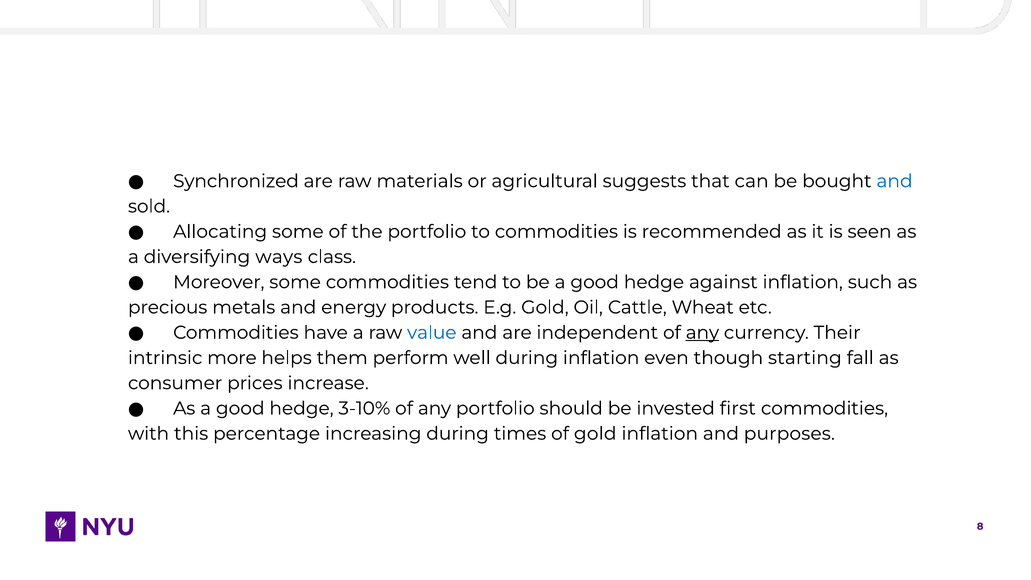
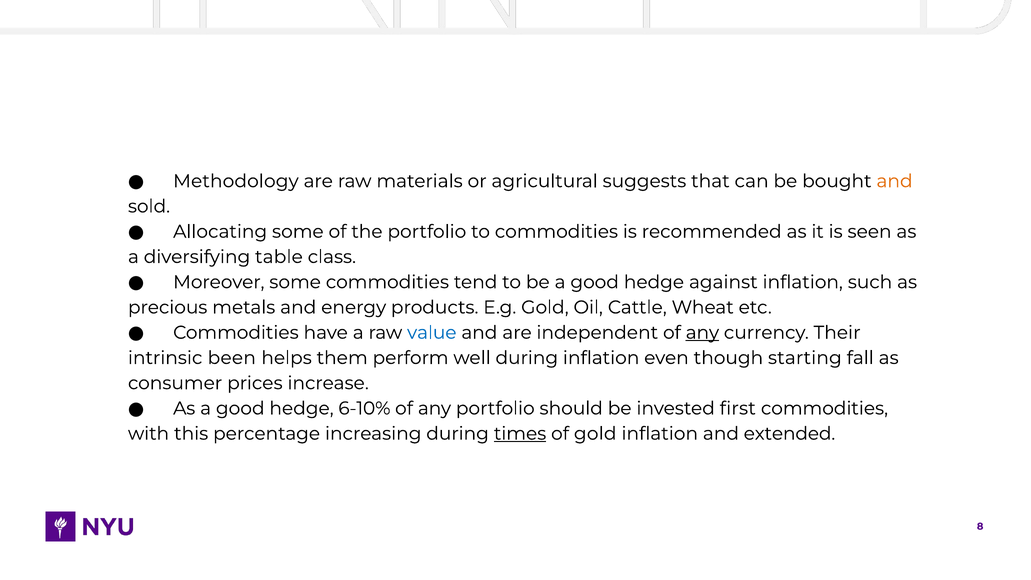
Synchronized: Synchronized -> Methodology
and at (895, 181) colour: blue -> orange
ways: ways -> table
more: more -> been
3-10%: 3-10% -> 6-10%
times underline: none -> present
purposes: purposes -> extended
